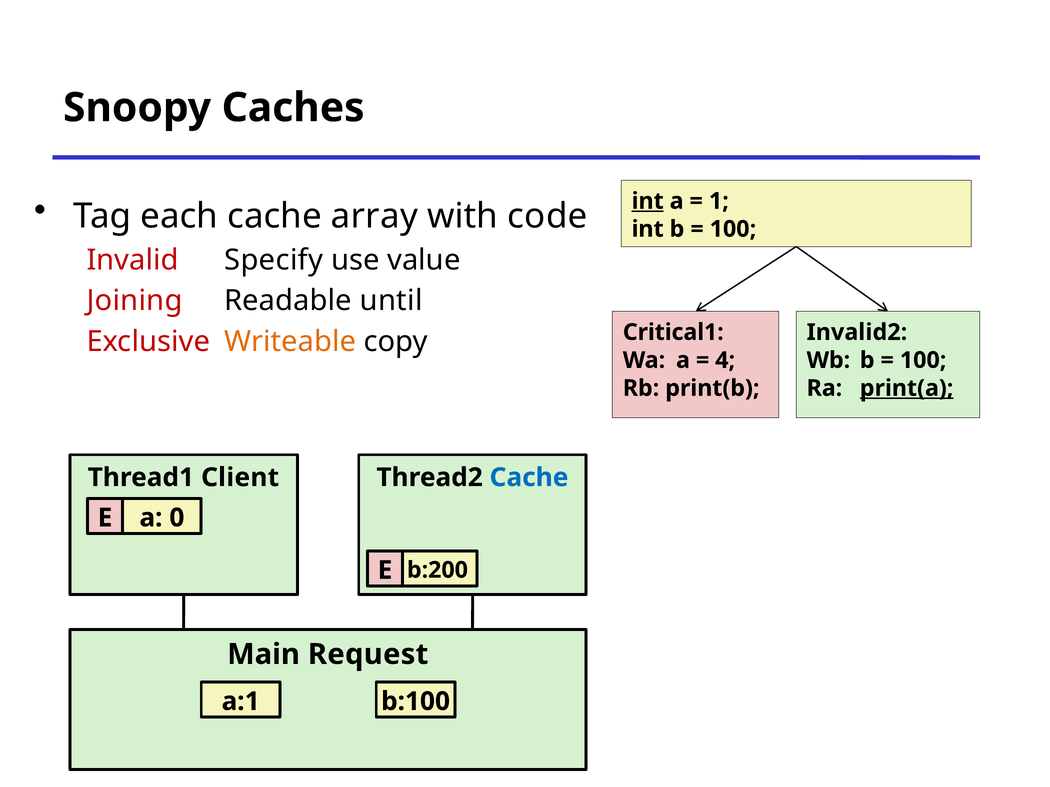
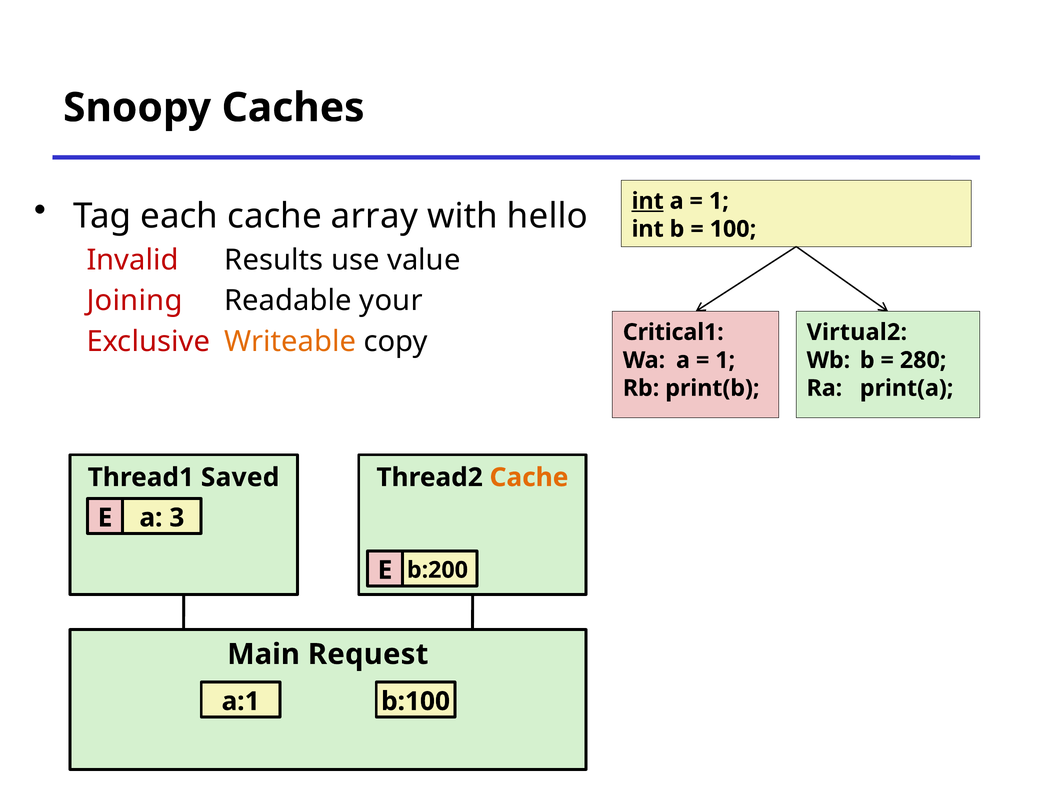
code: code -> hello
Specify: Specify -> Results
until: until -> your
Invalid2: Invalid2 -> Virtual2
4 at (725, 360): 4 -> 1
100 at (923, 360): 100 -> 280
print(a underline: present -> none
Client: Client -> Saved
Cache at (529, 478) colour: blue -> orange
0: 0 -> 3
